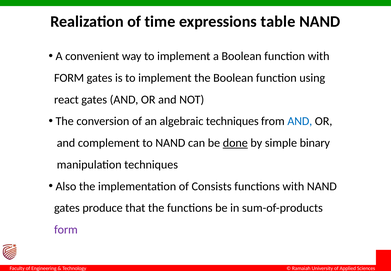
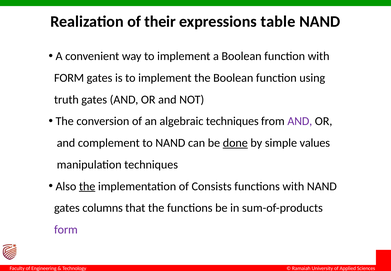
time: time -> their
react: react -> truth
AND at (300, 121) colour: blue -> purple
binary: binary -> values
the at (87, 186) underline: none -> present
produce: produce -> columns
